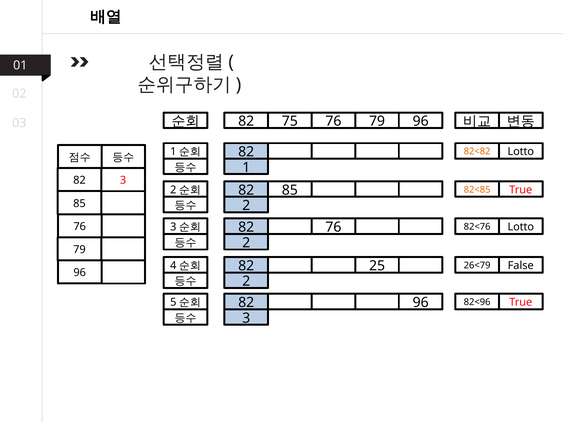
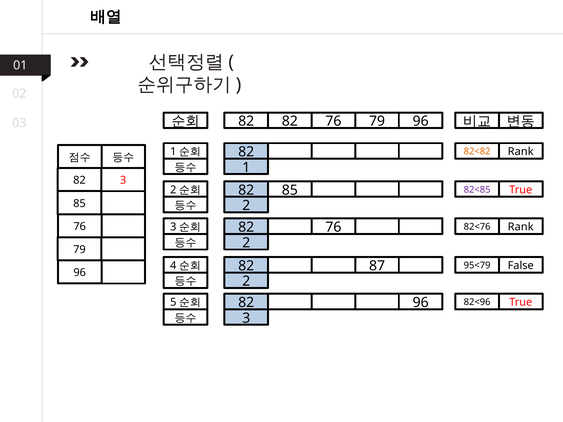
82 75: 75 -> 82
Lotto at (521, 152): Lotto -> Rank
82<85 colour: orange -> purple
Lotto at (521, 227): Lotto -> Rank
26<79: 26<79 -> 95<79
25: 25 -> 87
